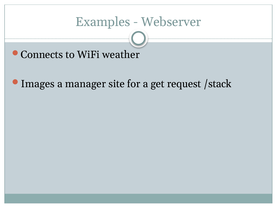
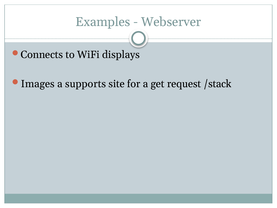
weather: weather -> displays
manager: manager -> supports
